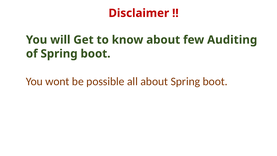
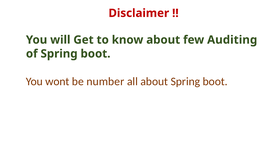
possible: possible -> number
